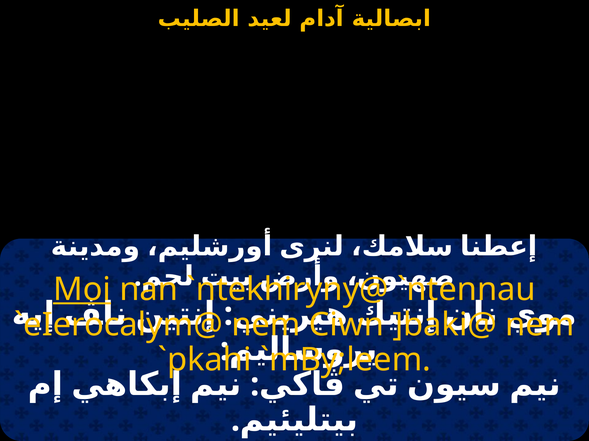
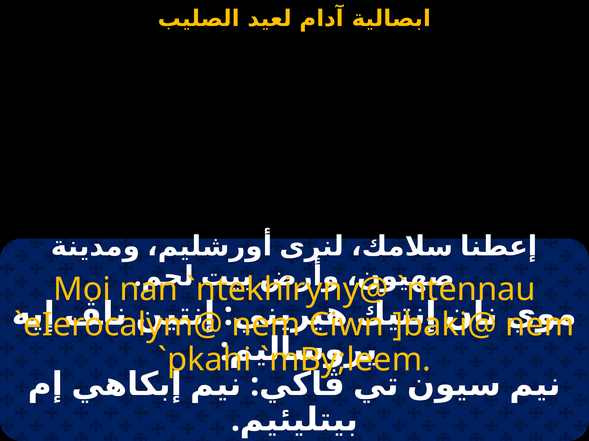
Moi underline: present -> none
